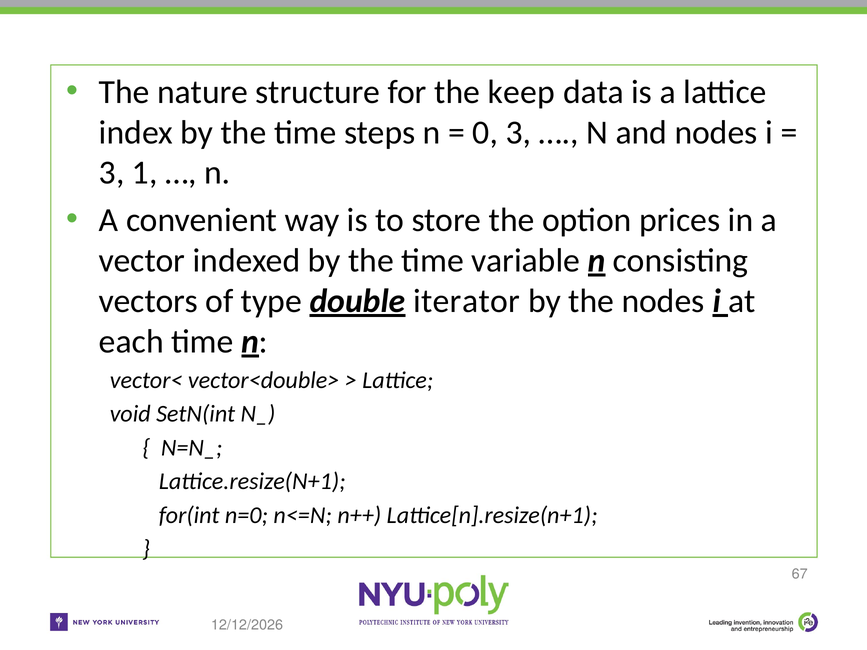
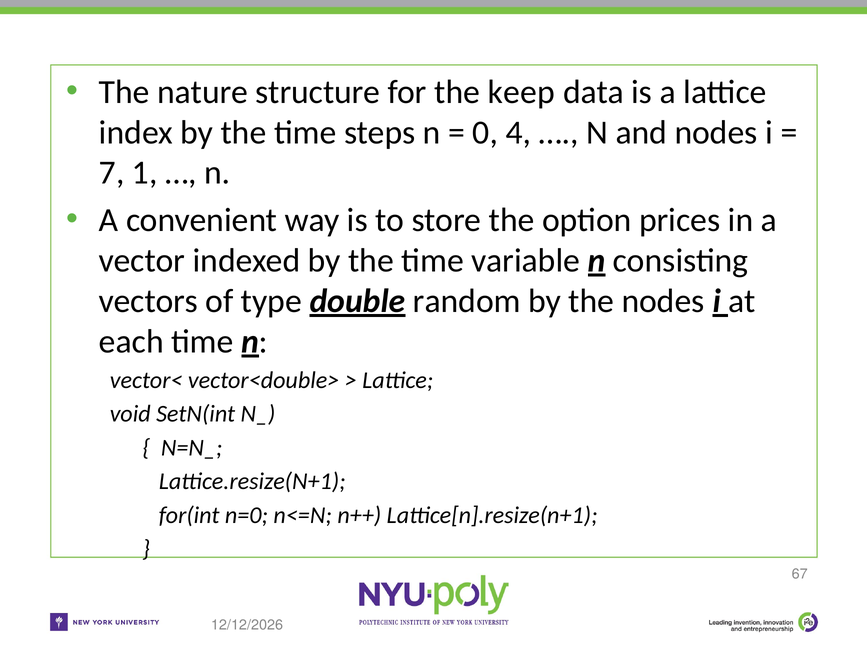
0 3: 3 -> 4
3 at (112, 173): 3 -> 7
iterator: iterator -> random
